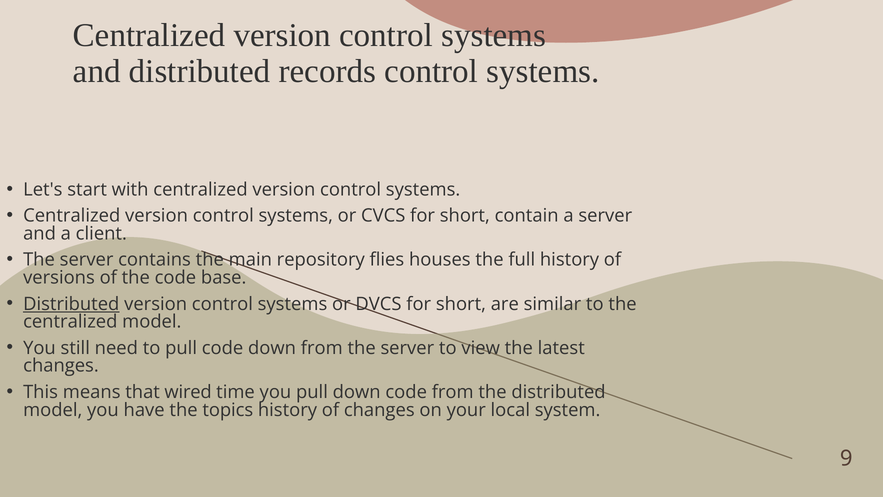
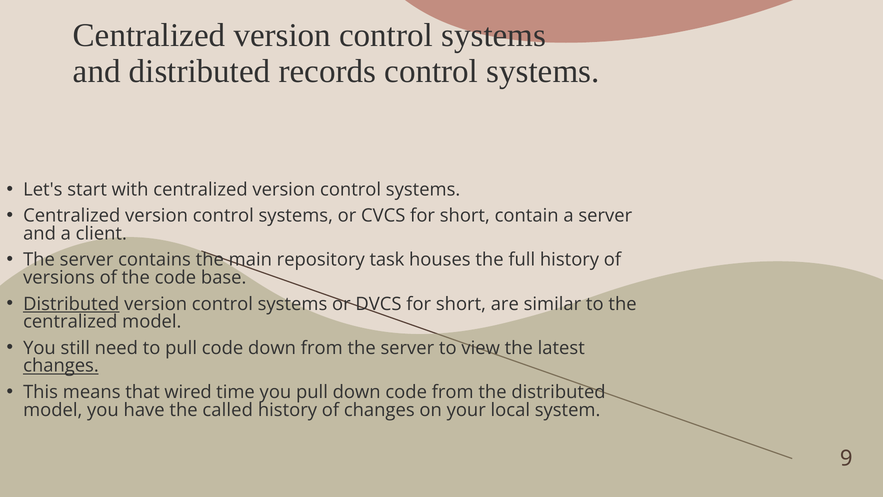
flies: flies -> task
changes at (61, 366) underline: none -> present
topics: topics -> called
